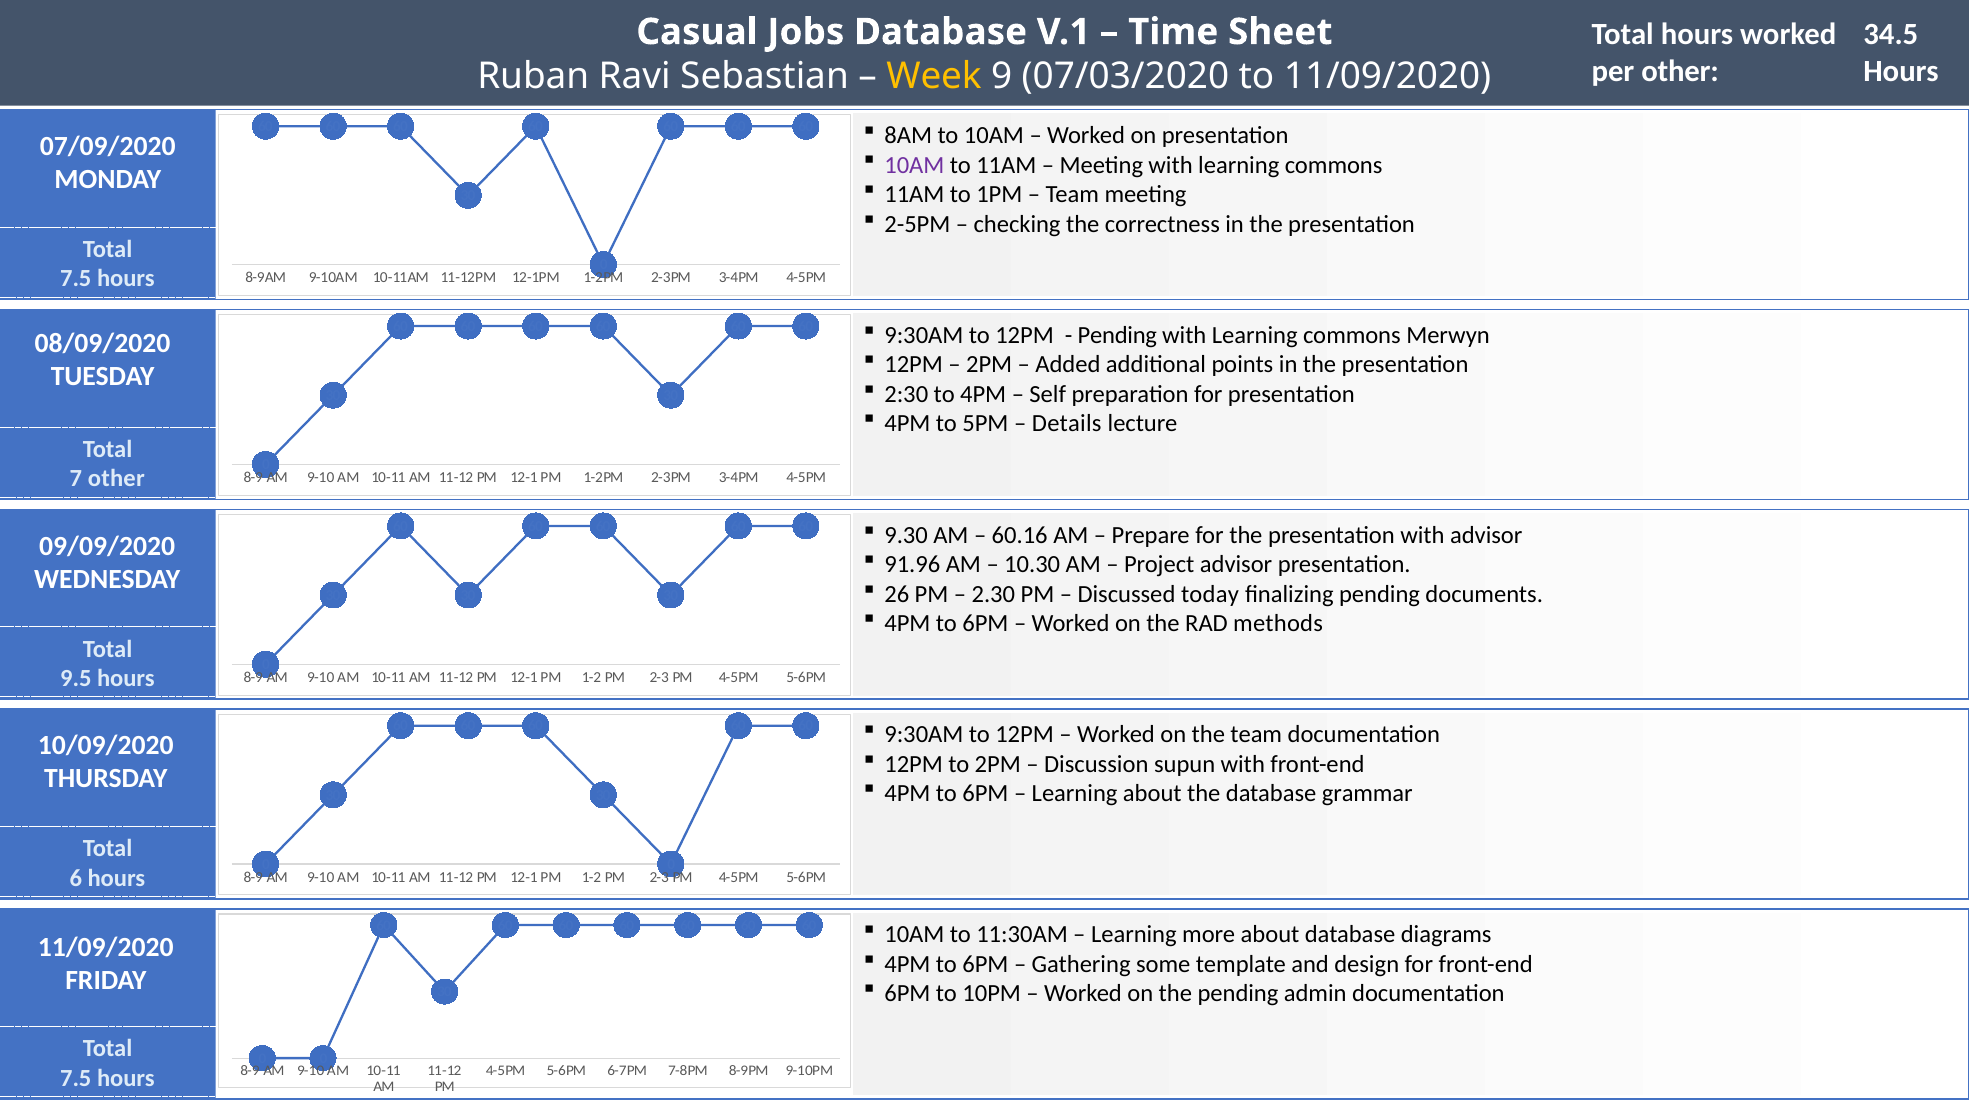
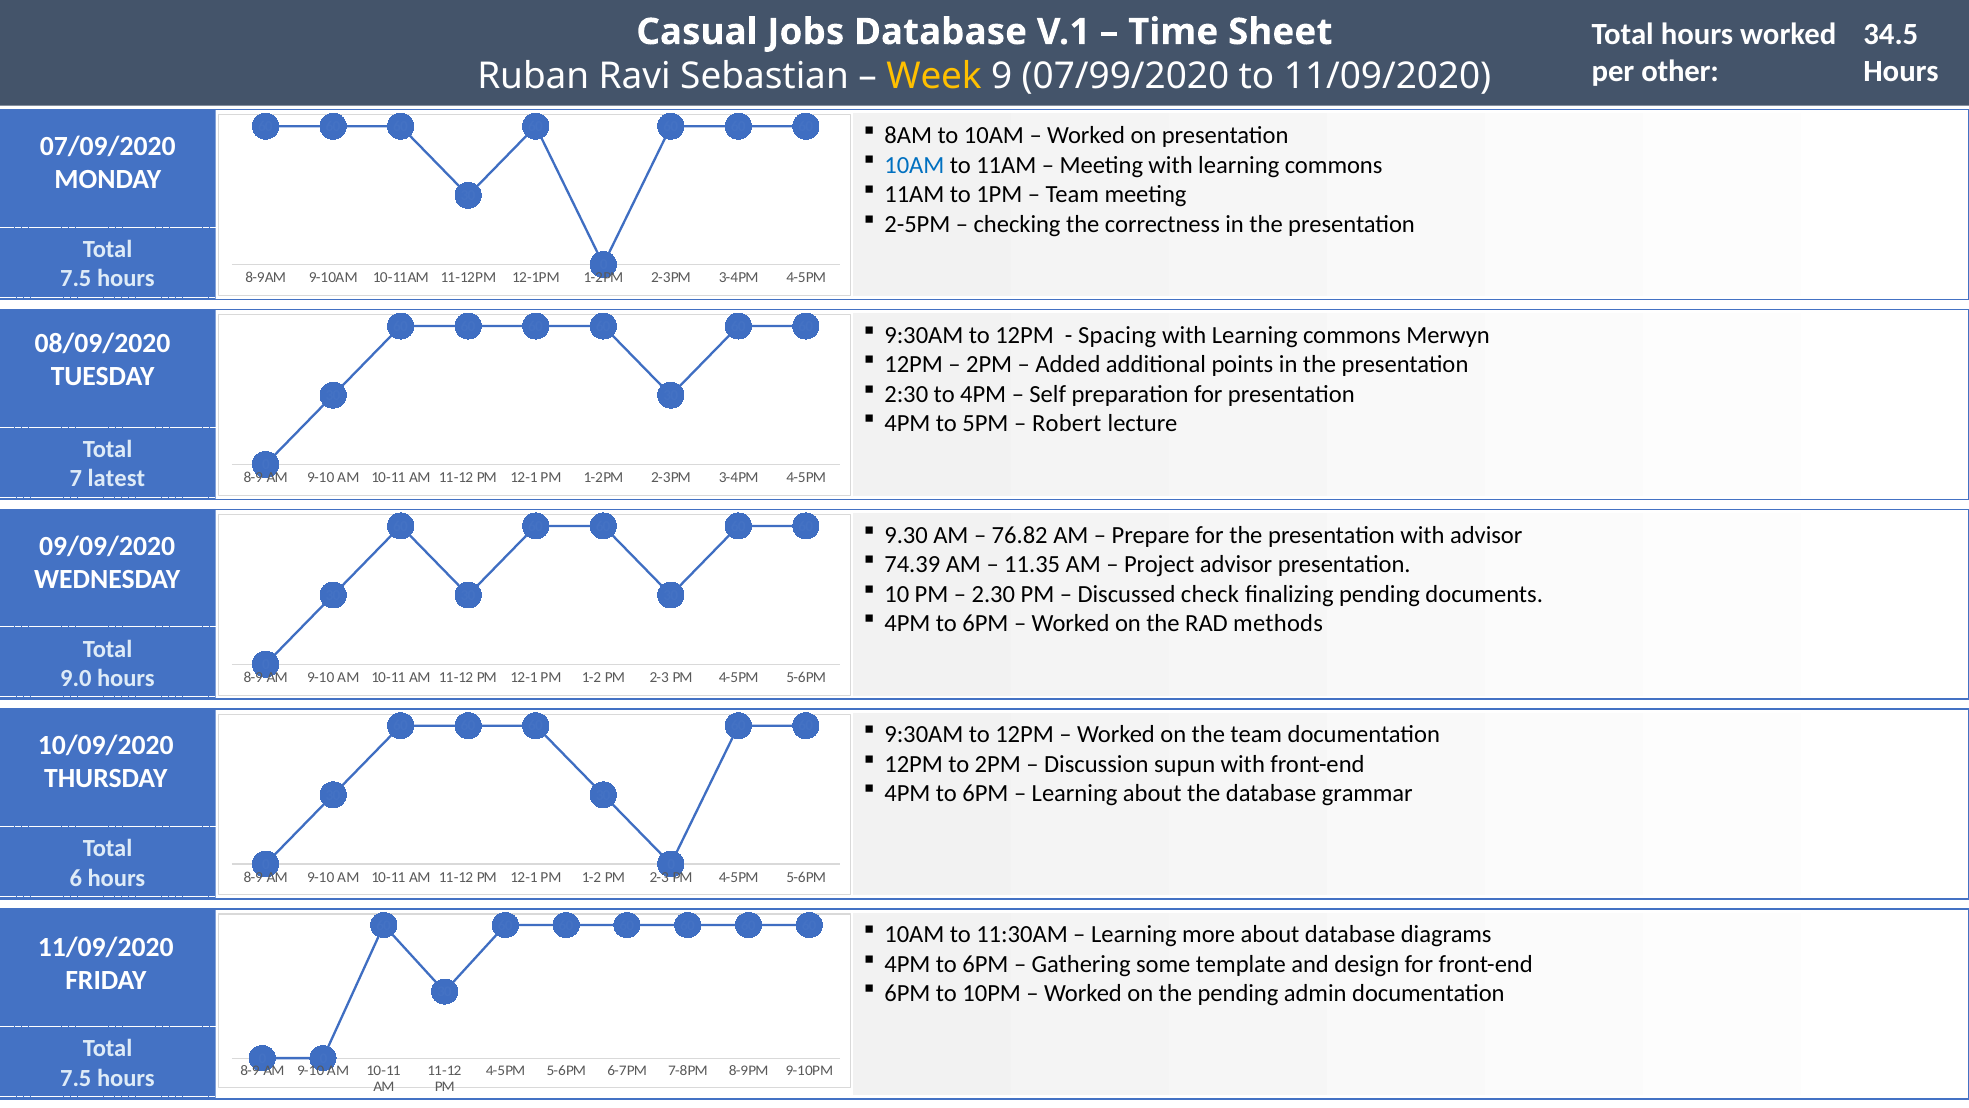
07/03/2020: 07/03/2020 -> 07/99/2020
10AM at (914, 165) colour: purple -> blue
Pending at (1117, 335): Pending -> Spacing
Details: Details -> Robert
7 other: other -> latest
60.16: 60.16 -> 76.82
91.96: 91.96 -> 74.39
10.30: 10.30 -> 11.35
26: 26 -> 10
today: today -> check
9.5: 9.5 -> 9.0
